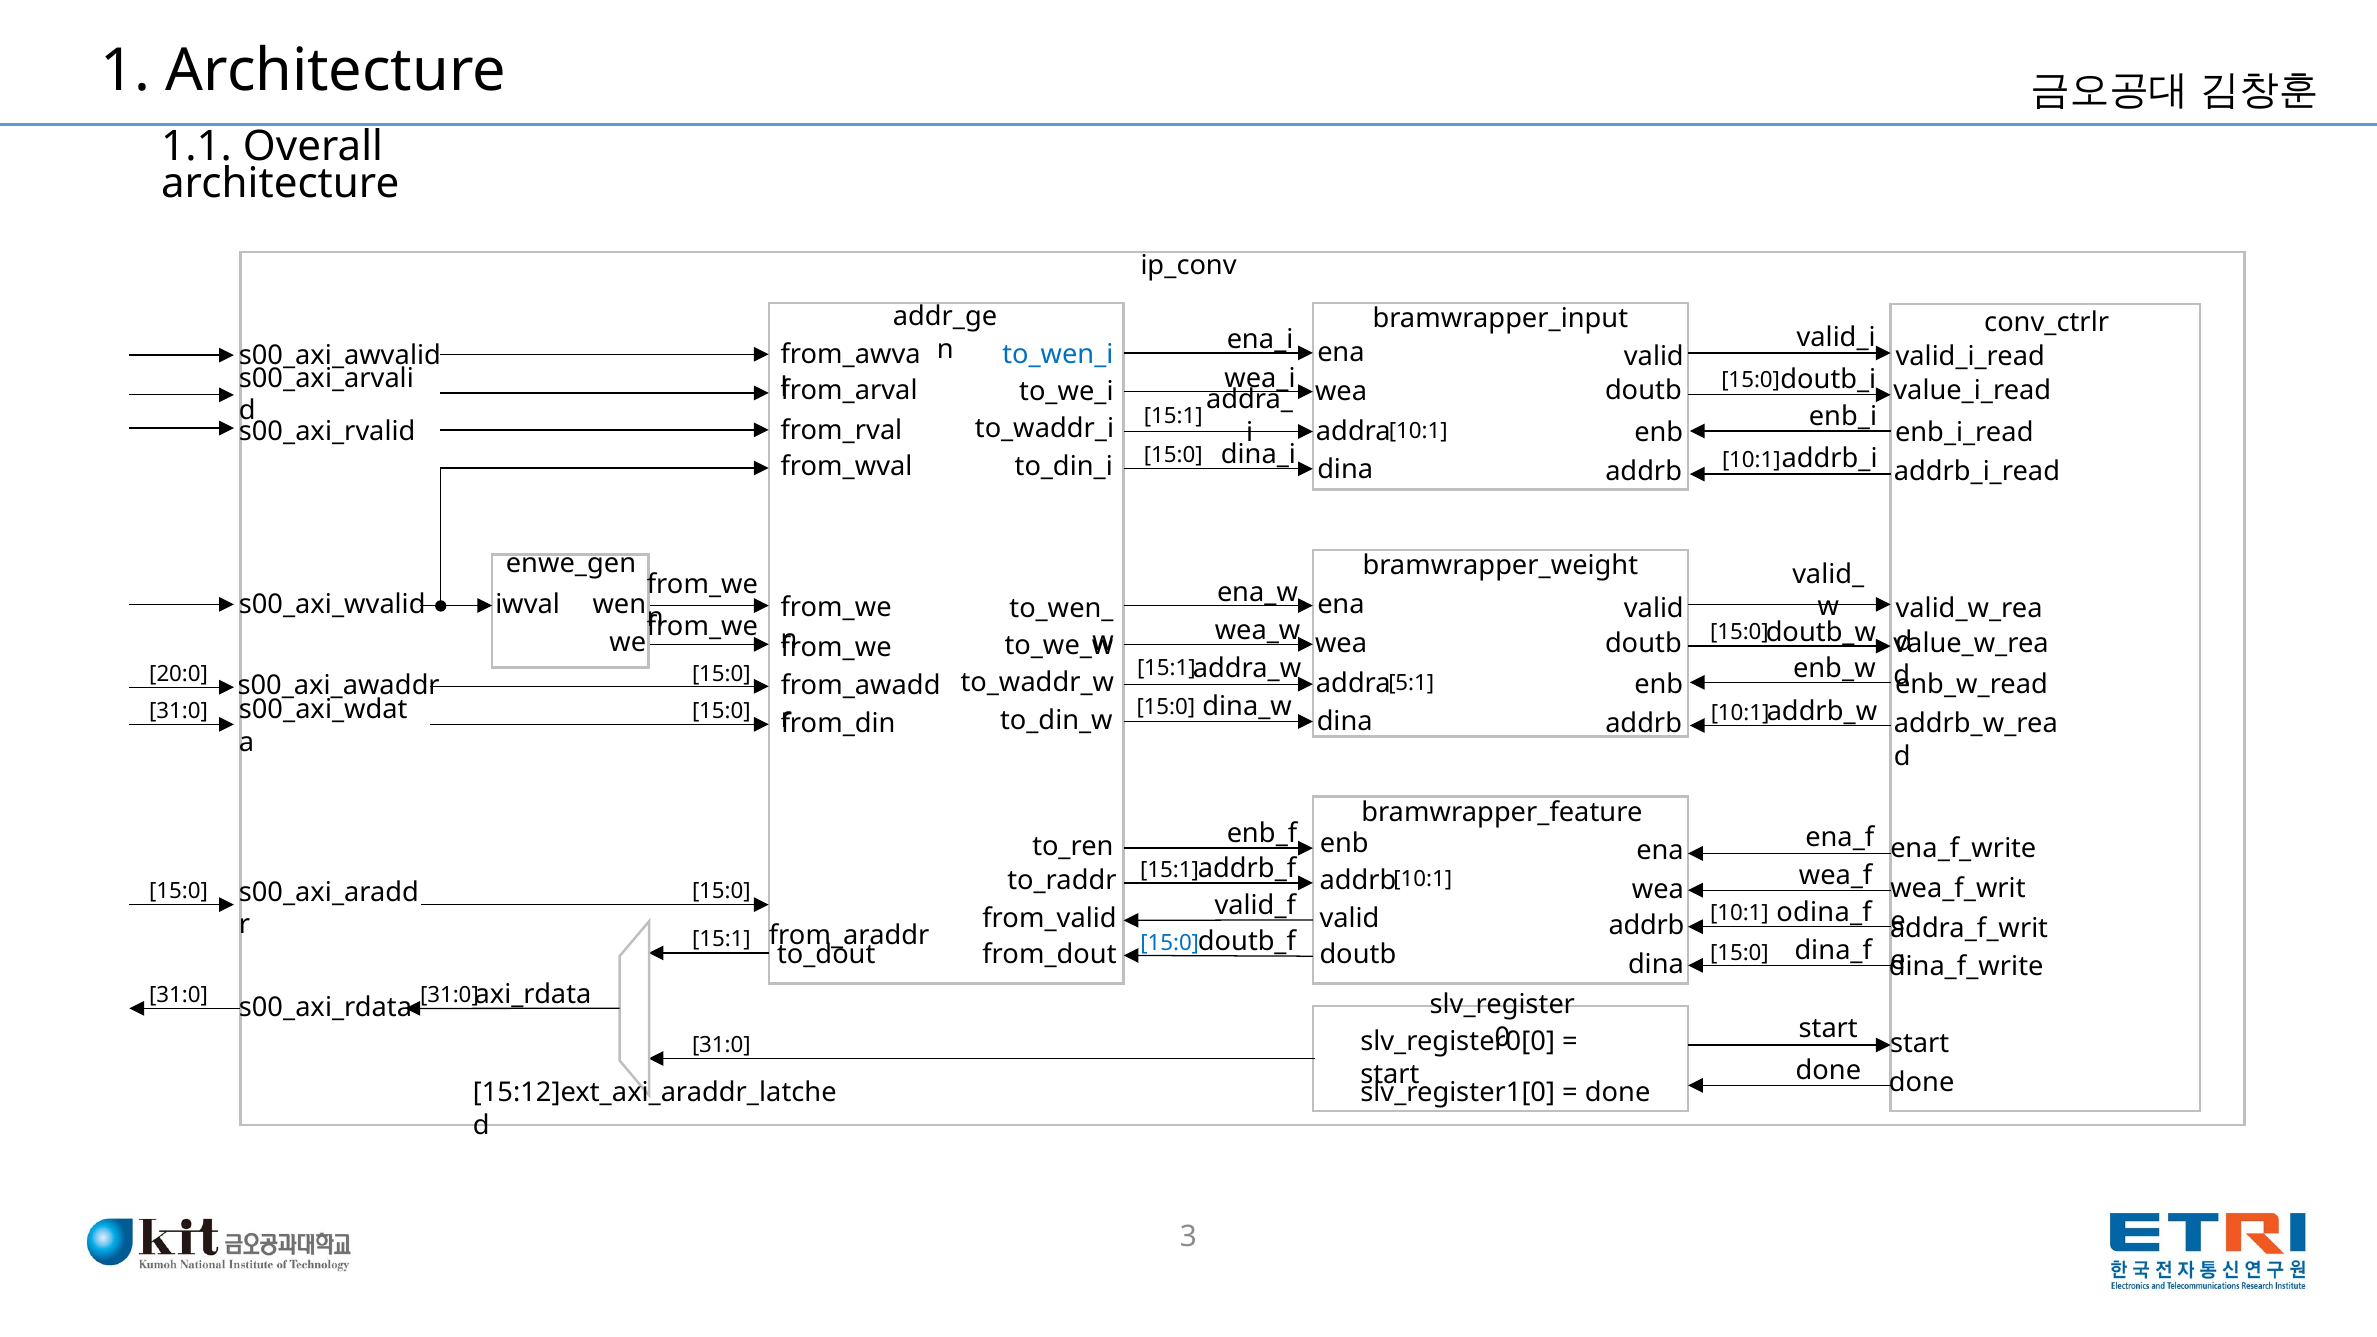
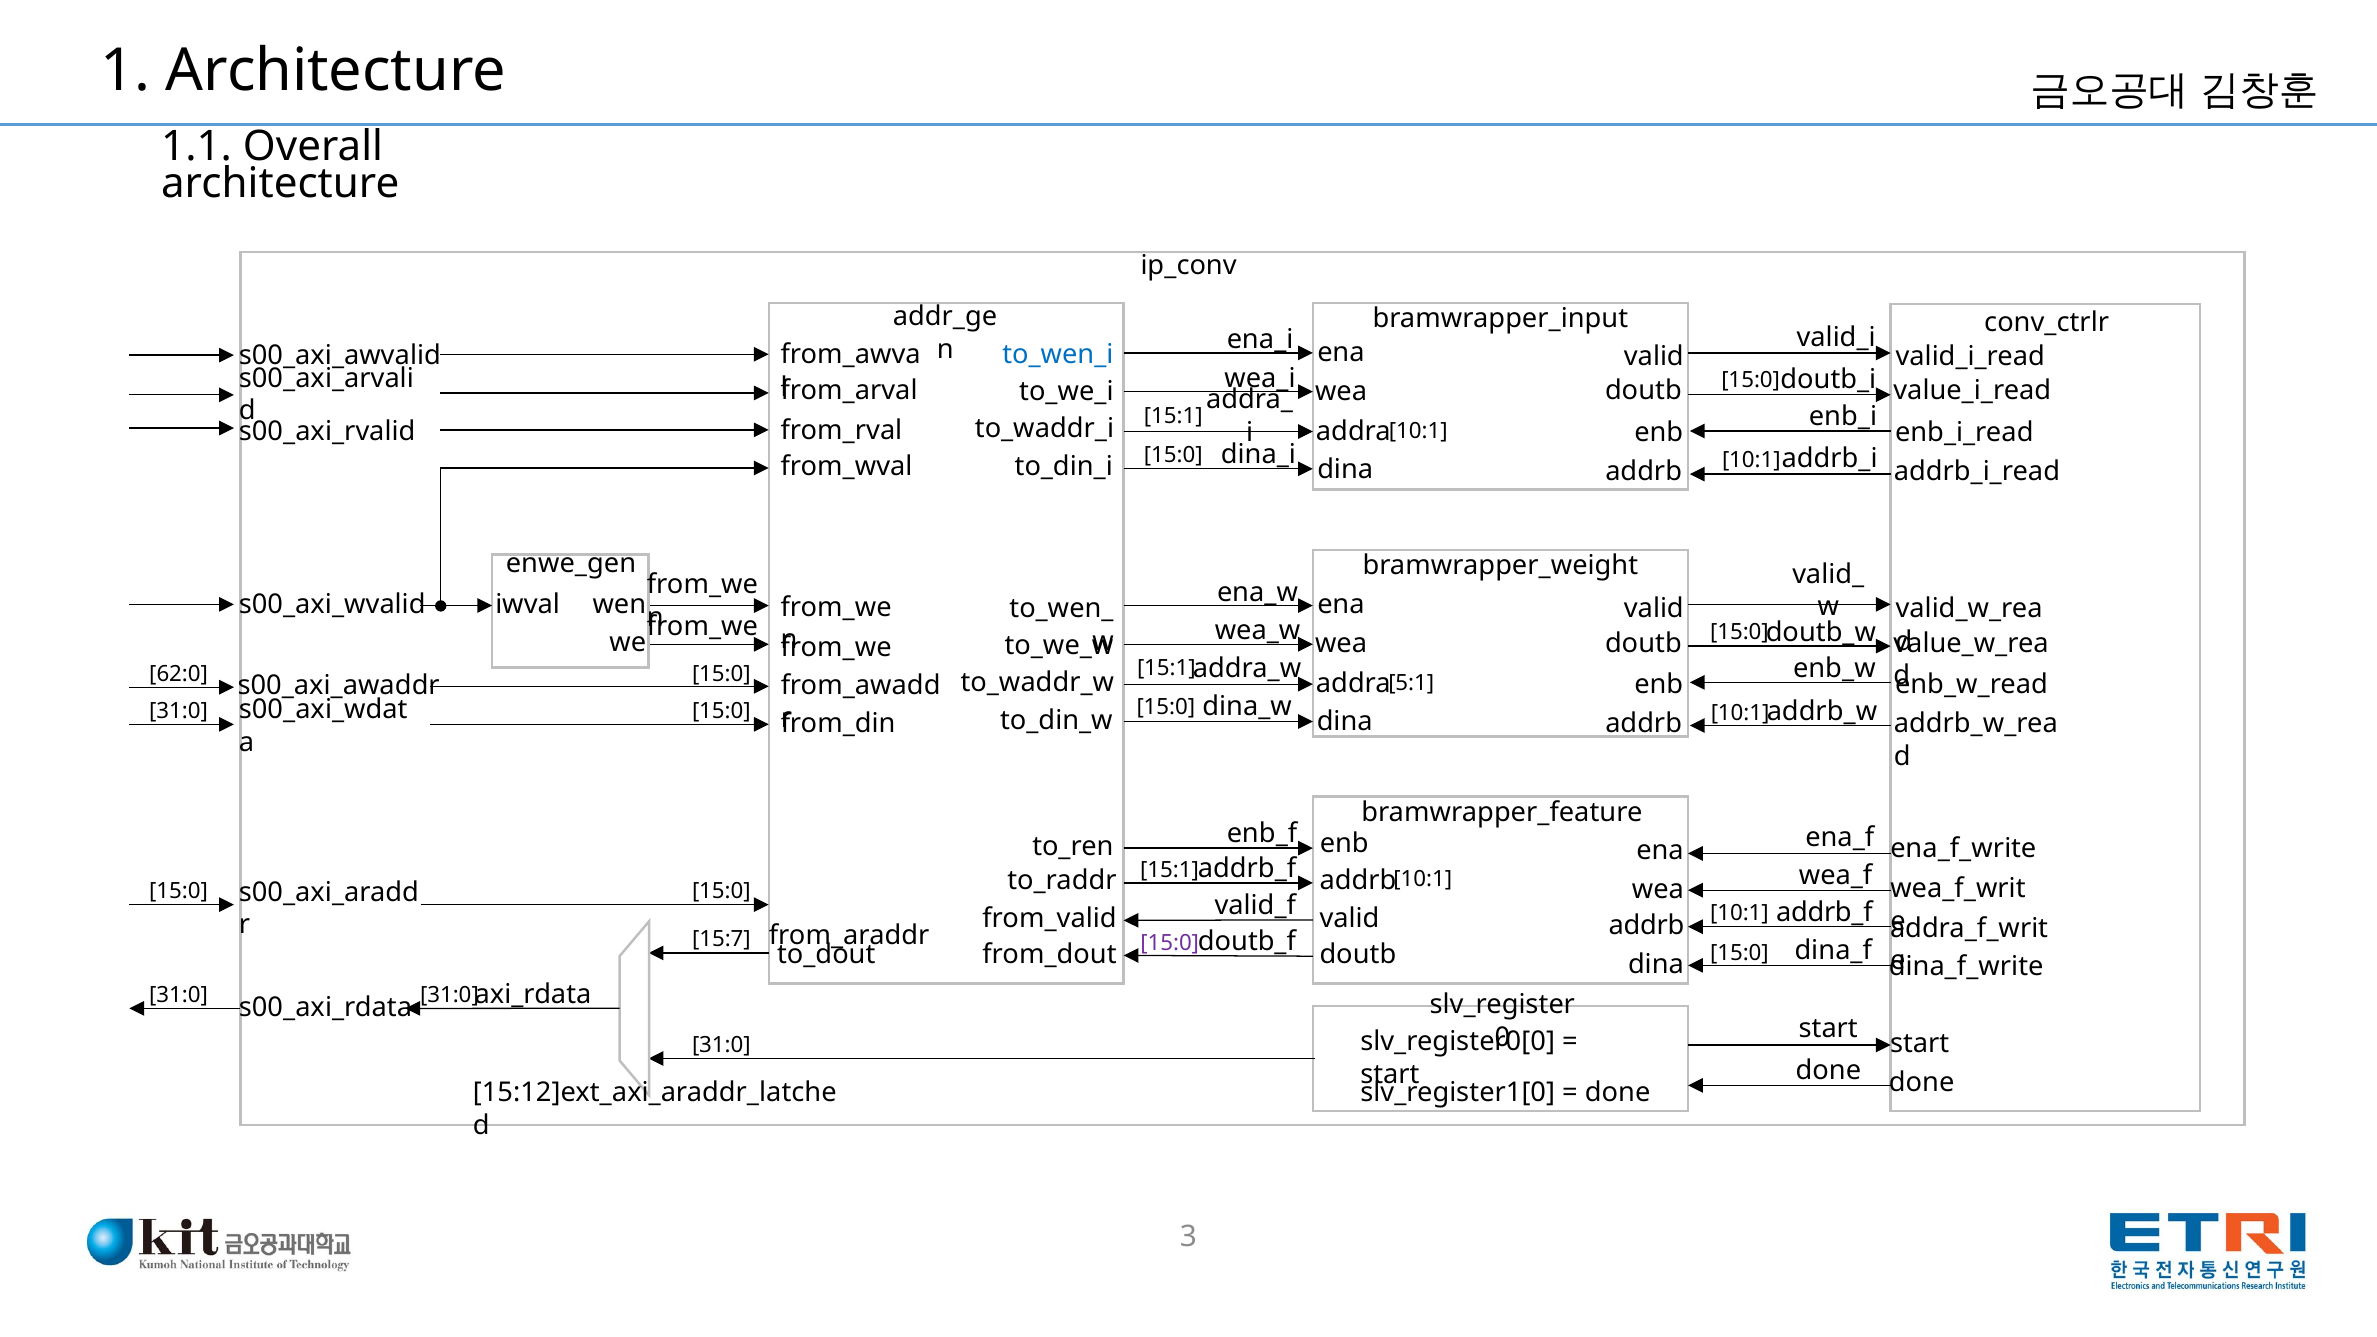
20:0: 20:0 -> 62:0
odina_f at (1824, 913): odina_f -> addrb_f
15:1 at (721, 939): 15:1 -> 15:7
15:0 at (1170, 943) colour: blue -> purple
